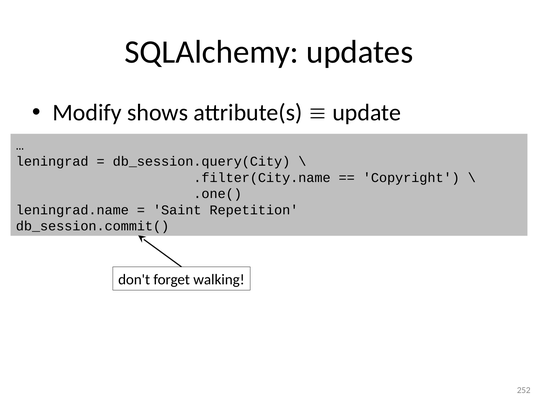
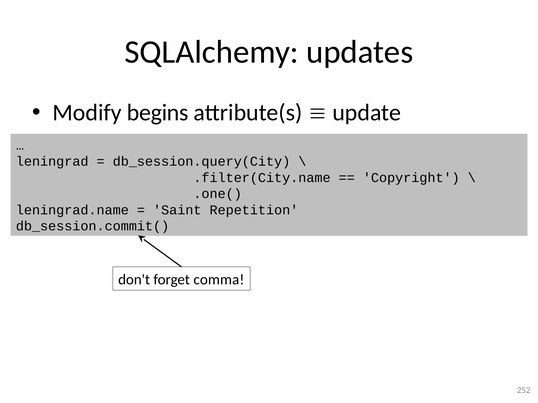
shows: shows -> begins
walking: walking -> comma
